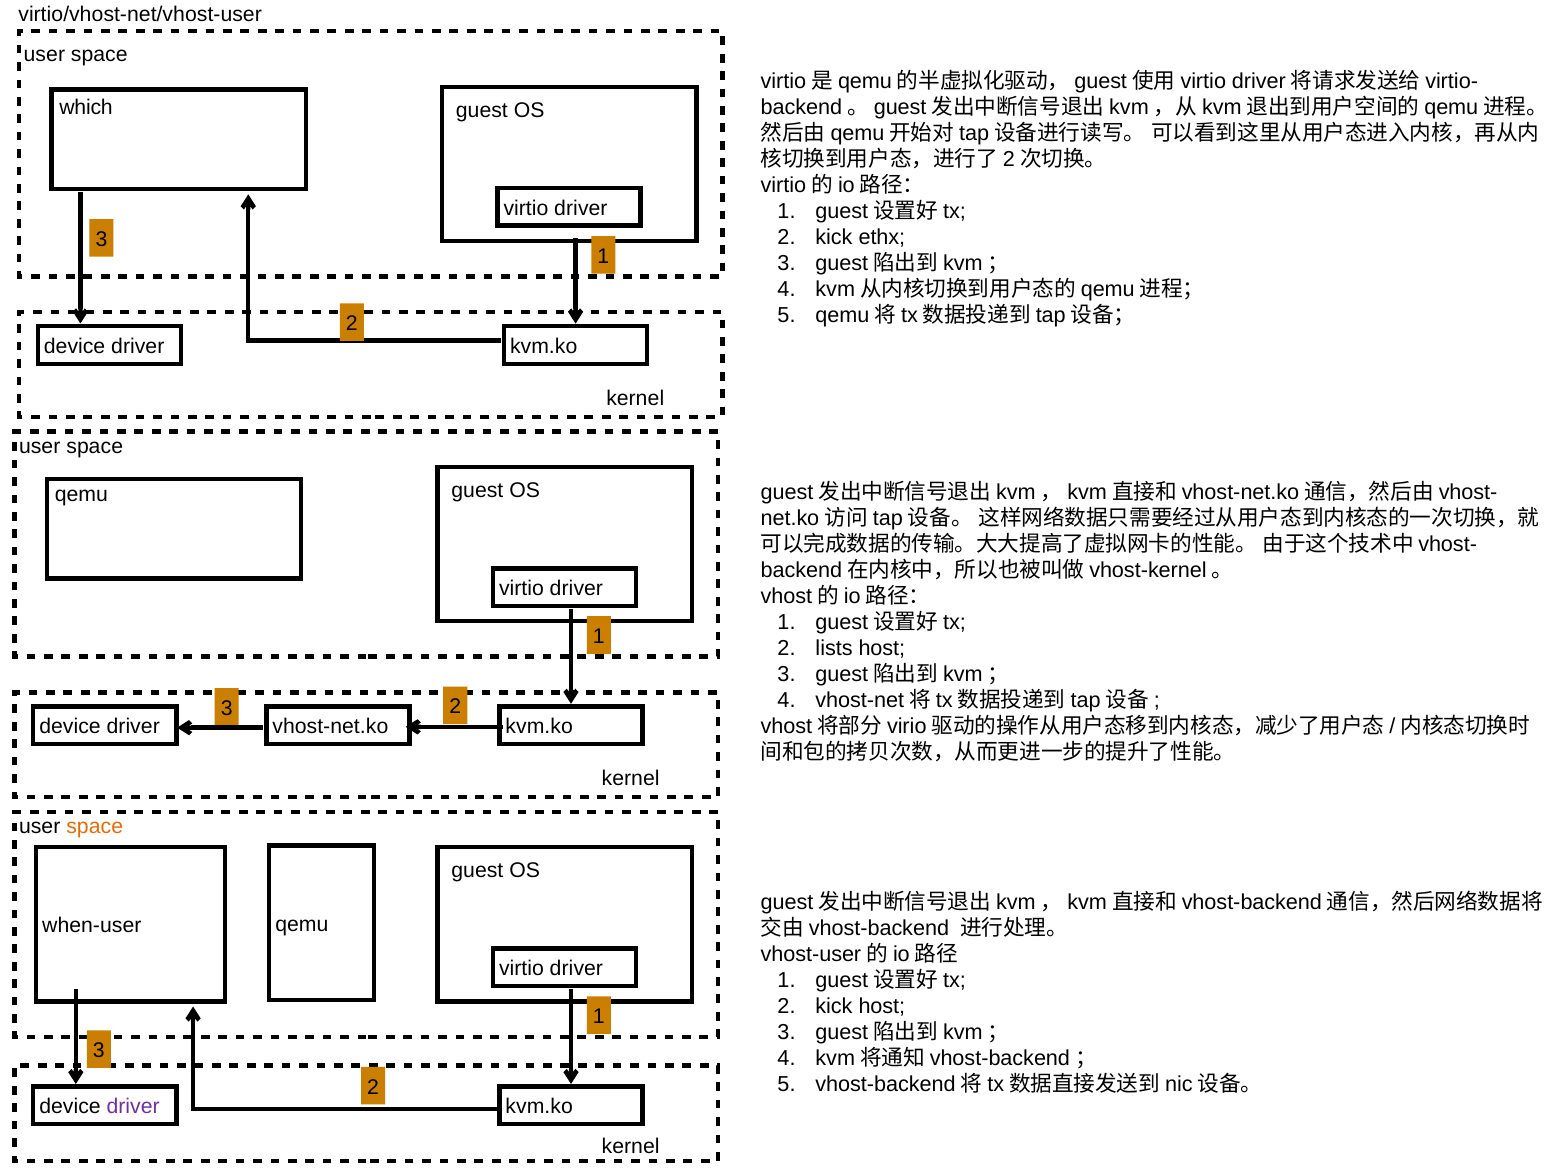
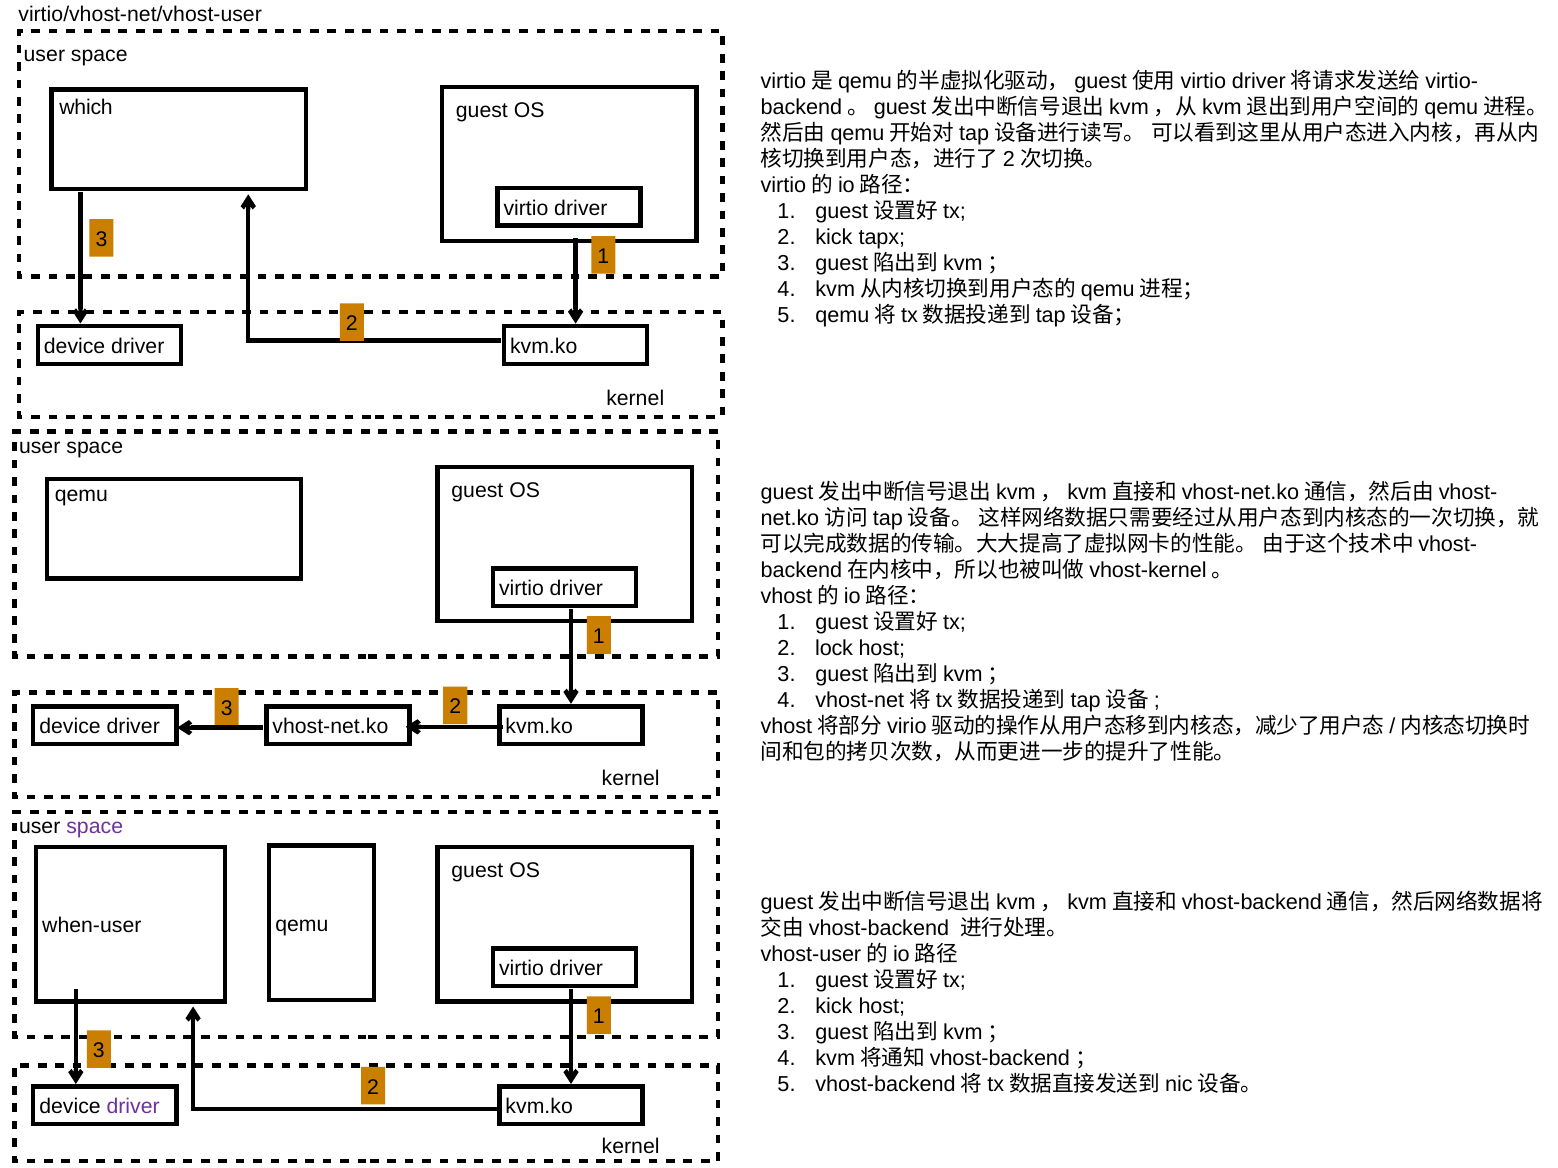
ethx: ethx -> tapx
lists: lists -> lock
space at (95, 827) colour: orange -> purple
